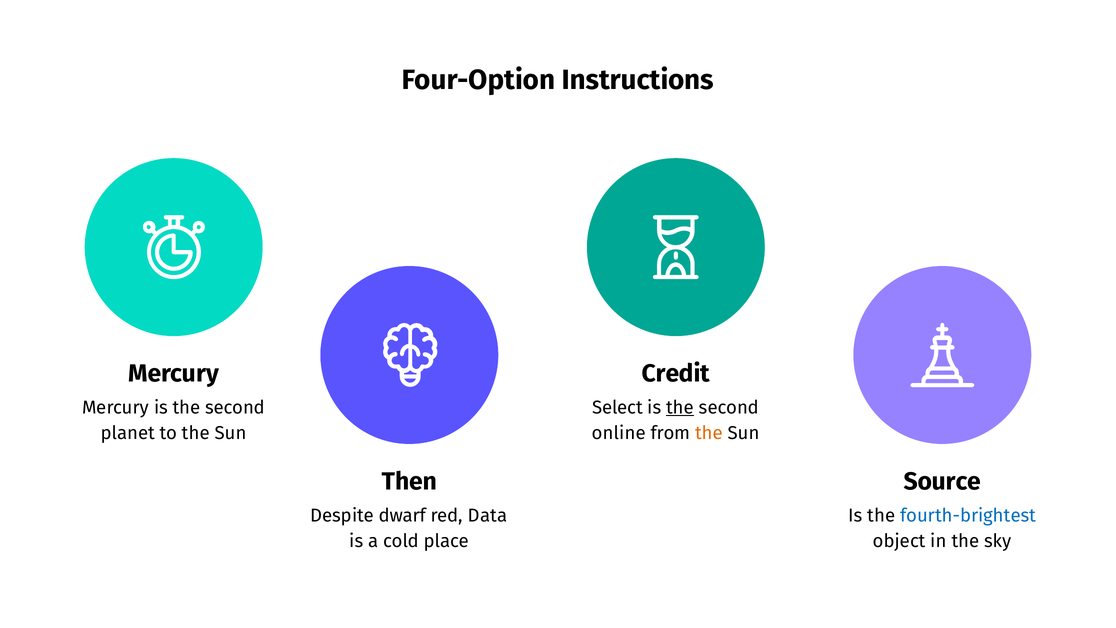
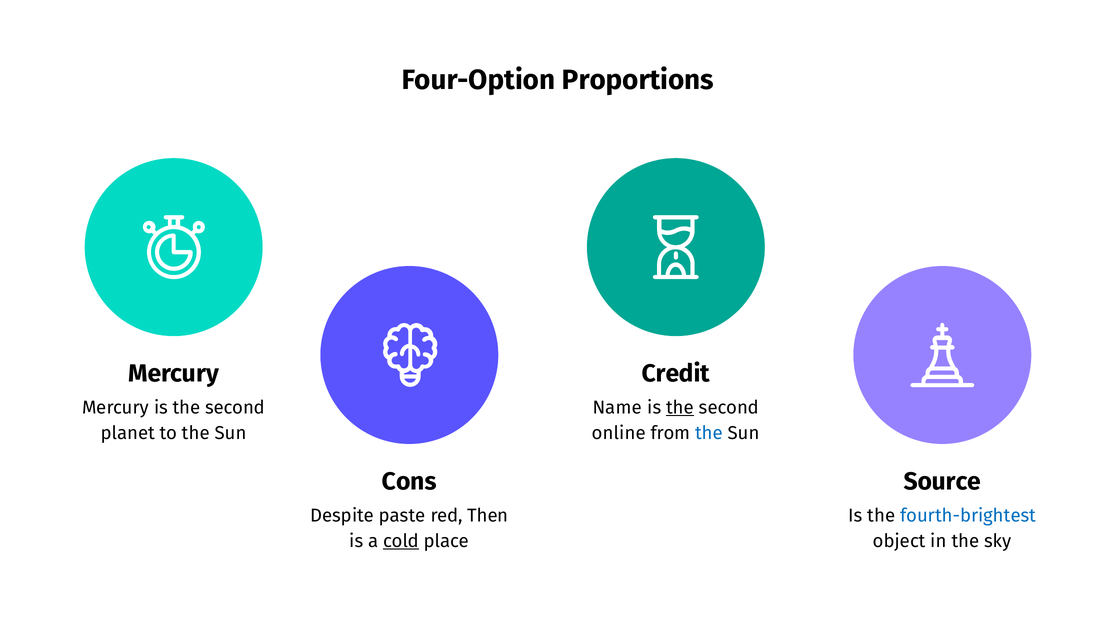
Instructions: Instructions -> Proportions
Select: Select -> Name
the at (709, 433) colour: orange -> blue
Then: Then -> Cons
dwarf: dwarf -> paste
Data: Data -> Then
cold underline: none -> present
